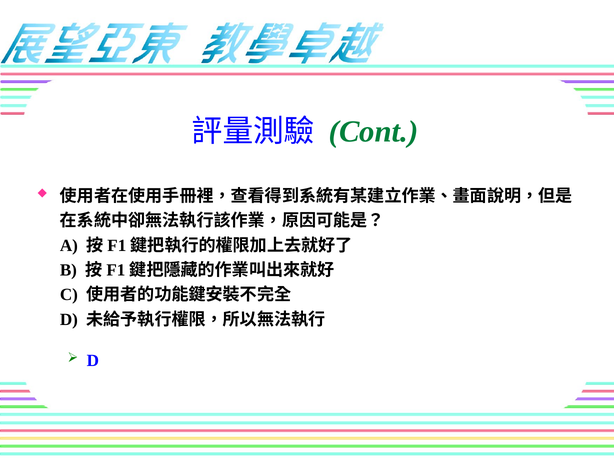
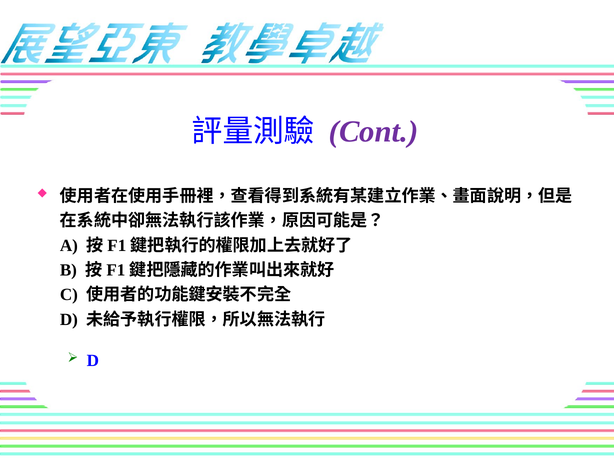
Cont colour: green -> purple
